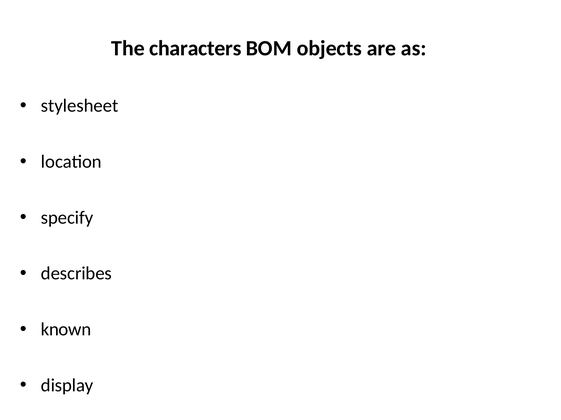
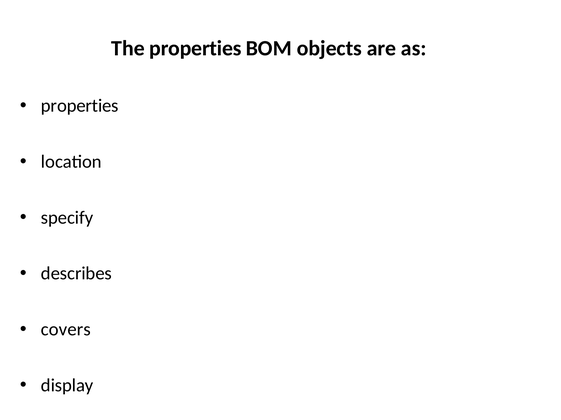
The characters: characters -> properties
stylesheet at (80, 106): stylesheet -> properties
known: known -> covers
